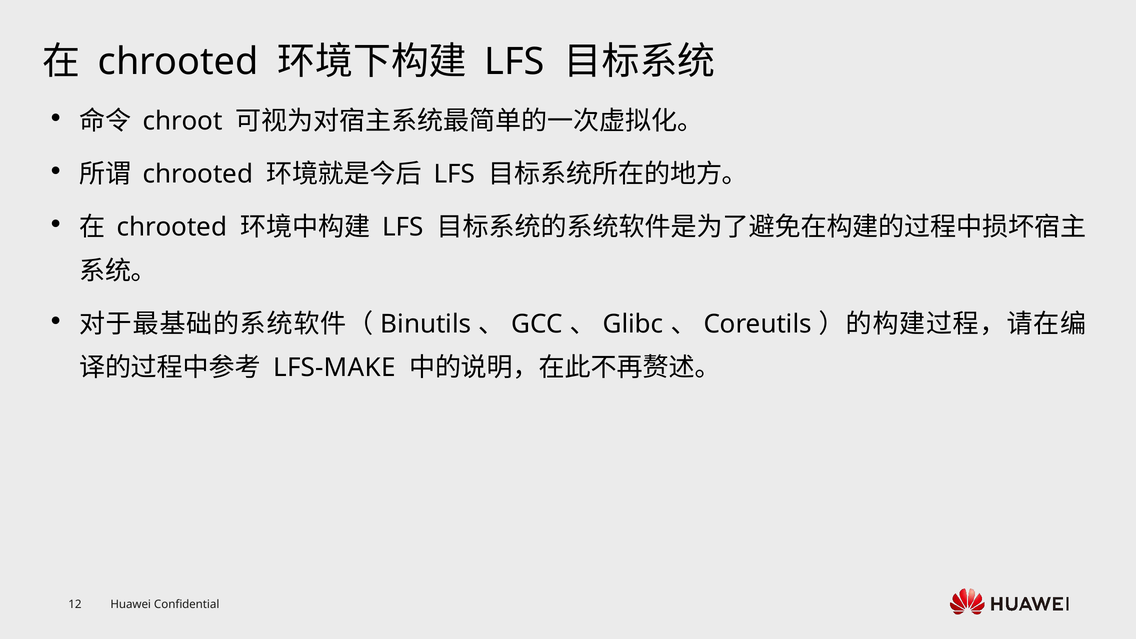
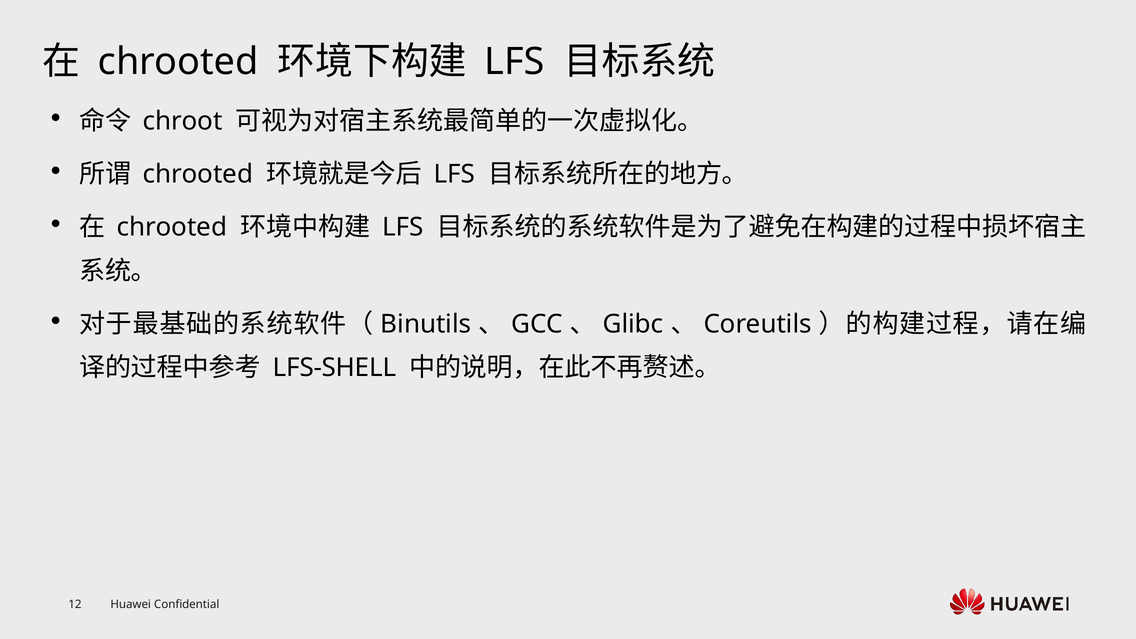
LFS-MAKE: LFS-MAKE -> LFS-SHELL
